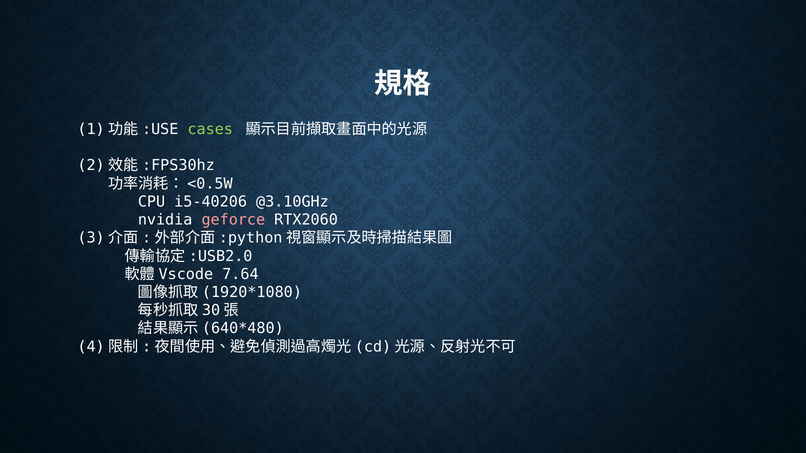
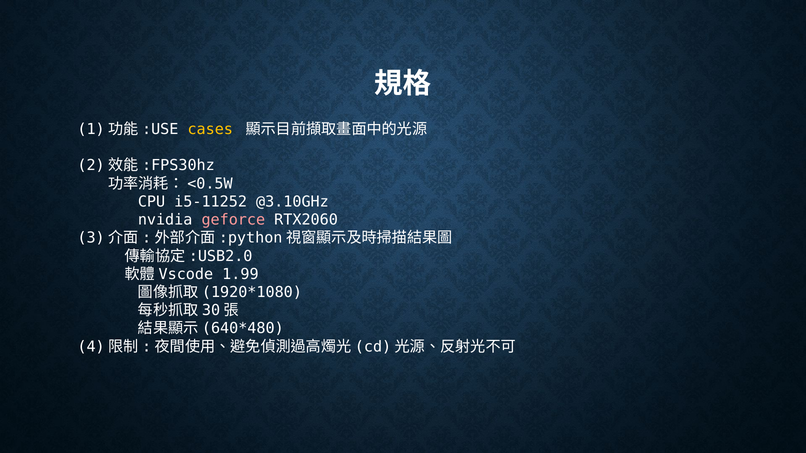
cases colour: light green -> yellow
i5-40206: i5-40206 -> i5-11252
7.64: 7.64 -> 1.99
